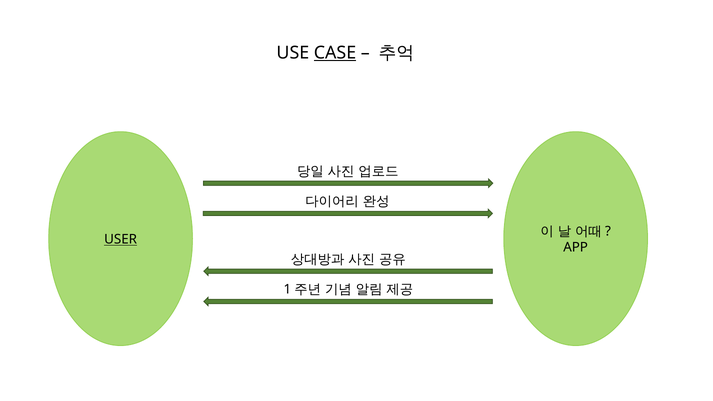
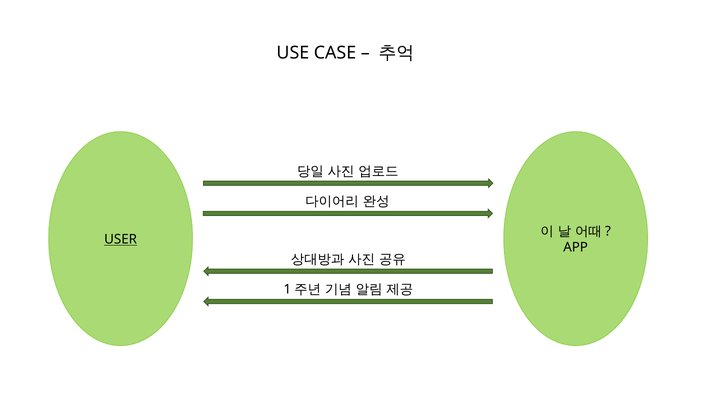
CASE underline: present -> none
